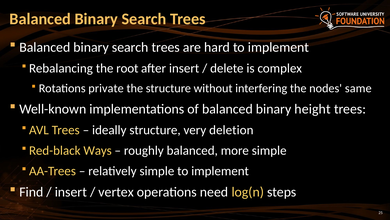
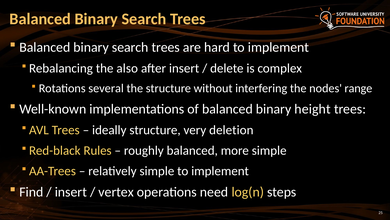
root: root -> also
private: private -> several
same: same -> range
Ways: Ways -> Rules
